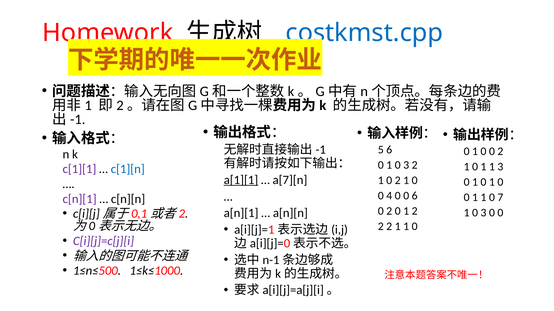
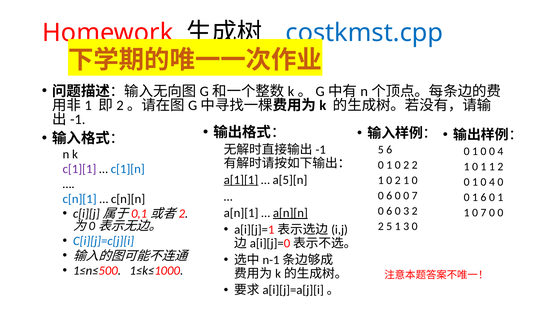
0 0 2: 2 -> 4
0 1 0 3: 3 -> 2
1 3: 3 -> 2
a[7][n: a[7][n -> a[5][n
0 1 0 1: 1 -> 4
4 at (389, 196): 4 -> 6
0 0 6: 6 -> 7
1 at (483, 198): 1 -> 6
7 at (500, 198): 7 -> 1
c[n][1 colour: purple -> blue
2 at (389, 211): 2 -> 6
1 at (406, 211): 1 -> 3
a[n][n underline: none -> present
3 at (483, 213): 3 -> 7
2 at (389, 227): 2 -> 5
1 at (406, 227): 1 -> 3
C[i][j]=c[j][i colour: purple -> blue
